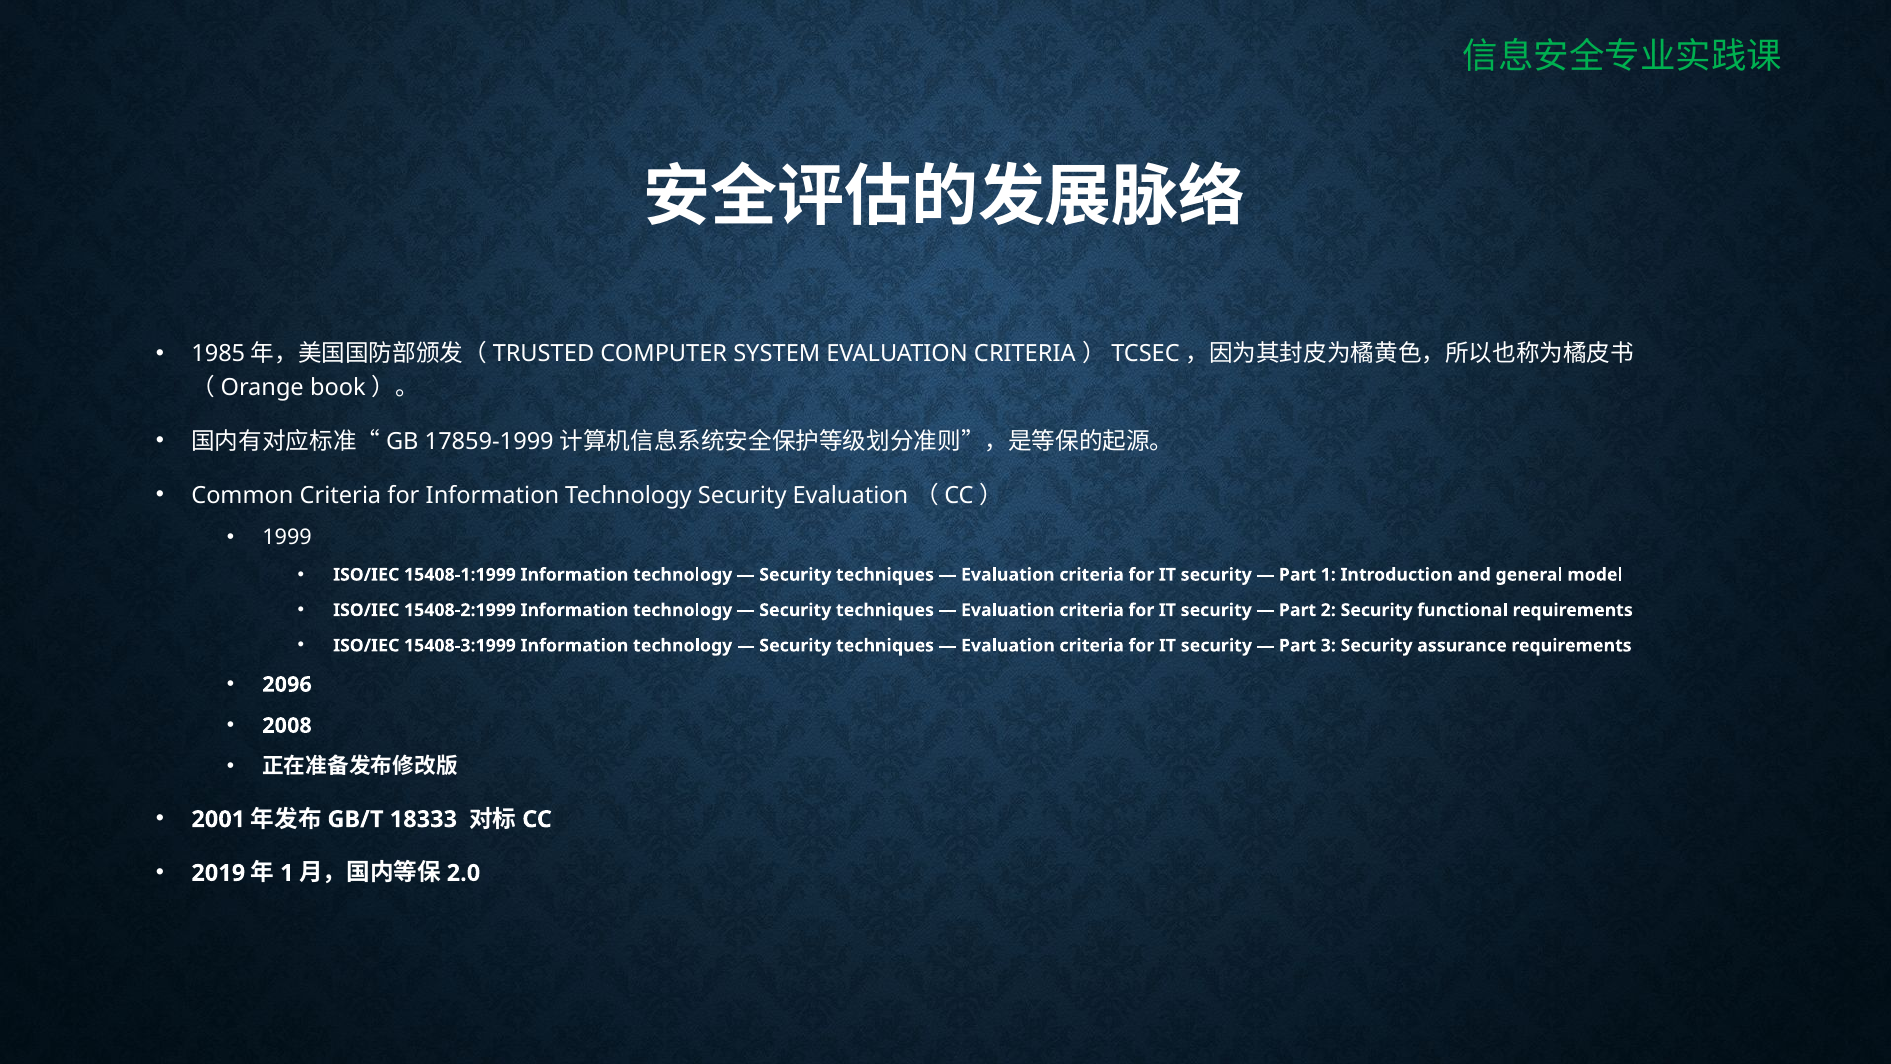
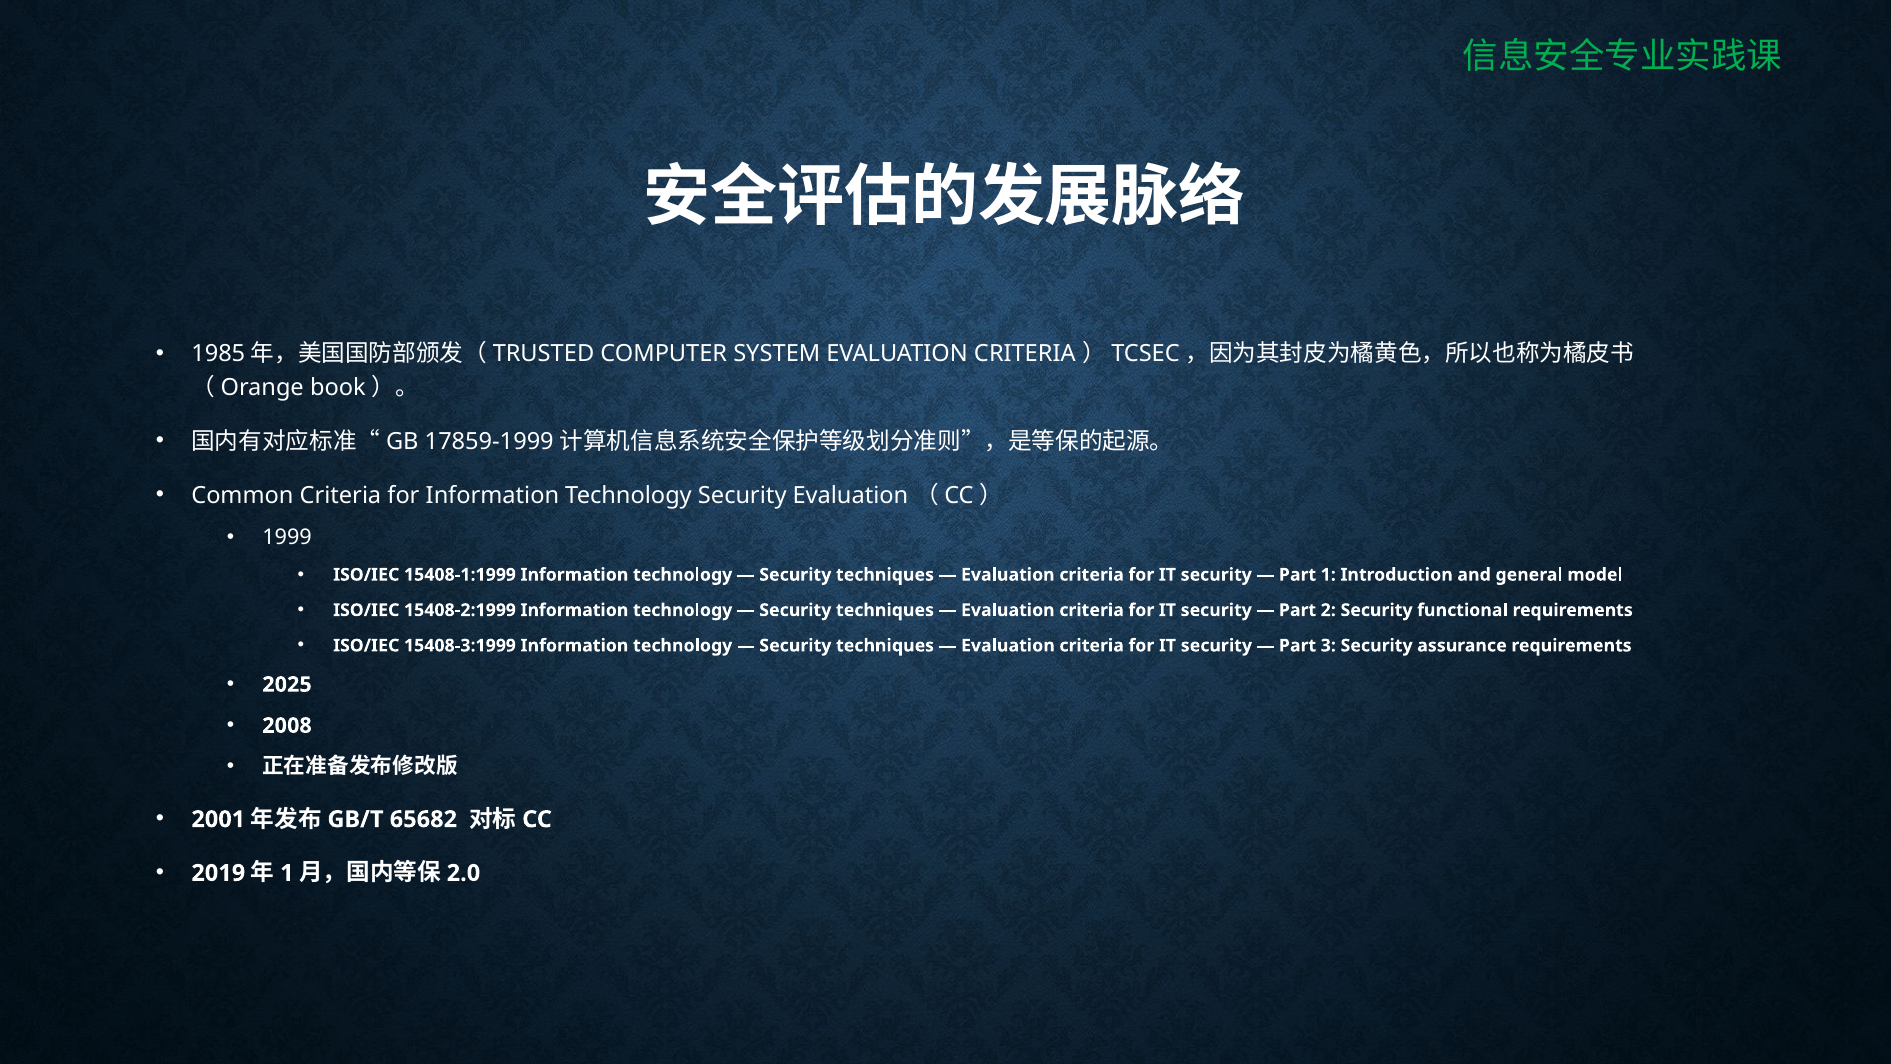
2096: 2096 -> 2025
18333: 18333 -> 65682
